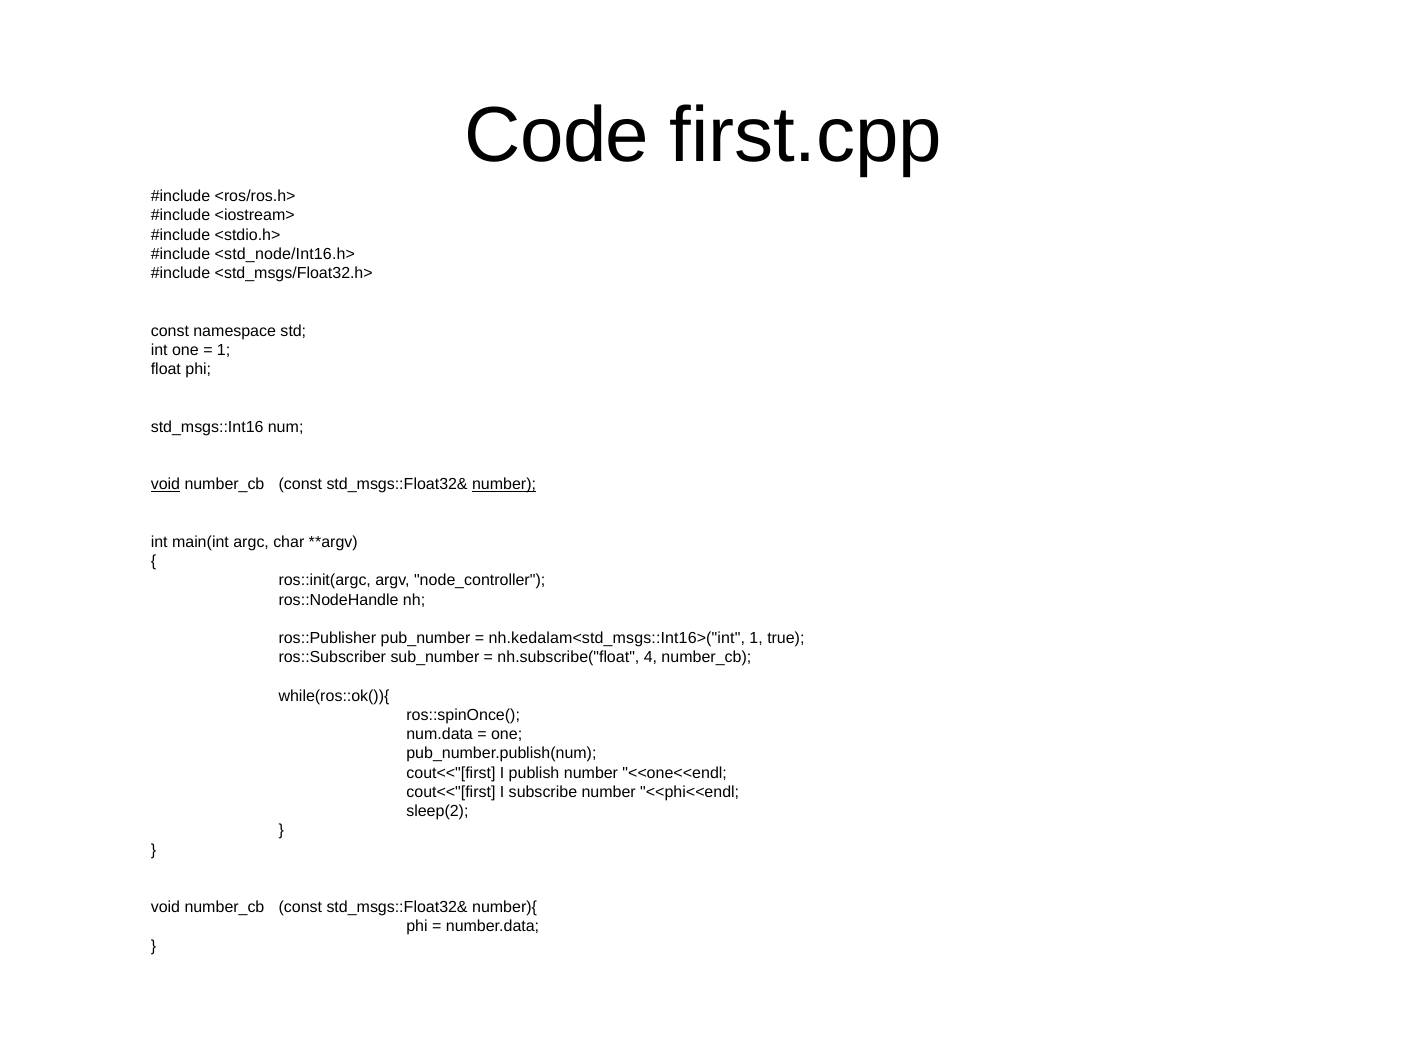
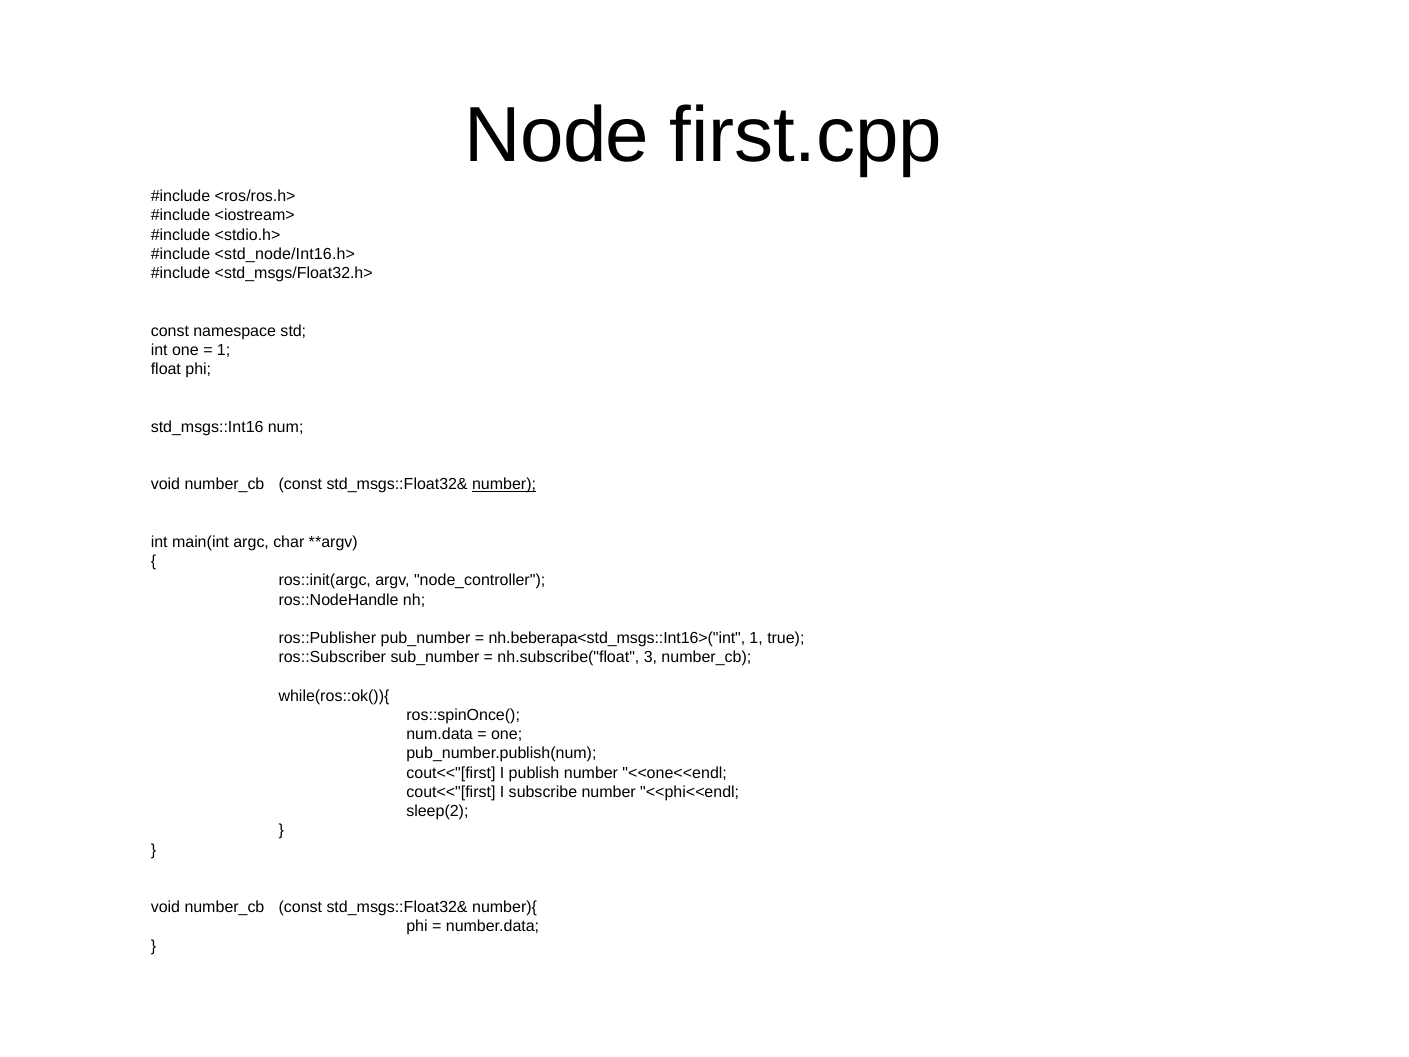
Code: Code -> Node
void at (165, 484) underline: present -> none
nh.kedalam<std_msgs::Int16>("int: nh.kedalam<std_msgs::Int16>("int -> nh.beberapa<std_msgs::Int16>("int
4: 4 -> 3
